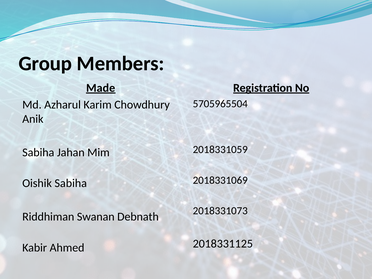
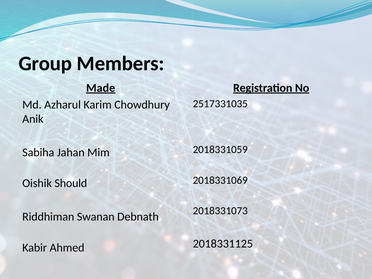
5705965504: 5705965504 -> 2517331035
Oishik Sabiha: Sabiha -> Should
